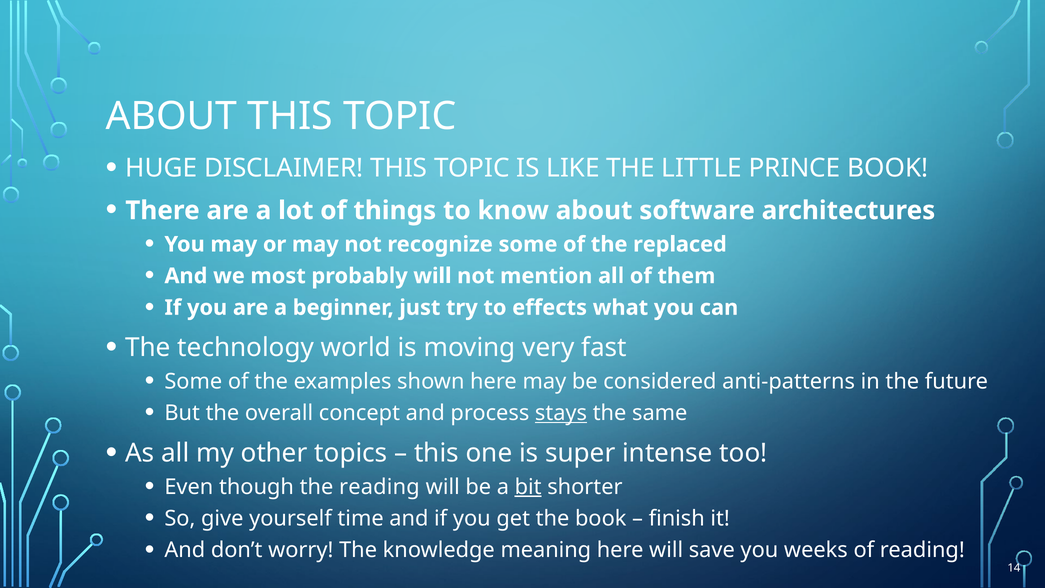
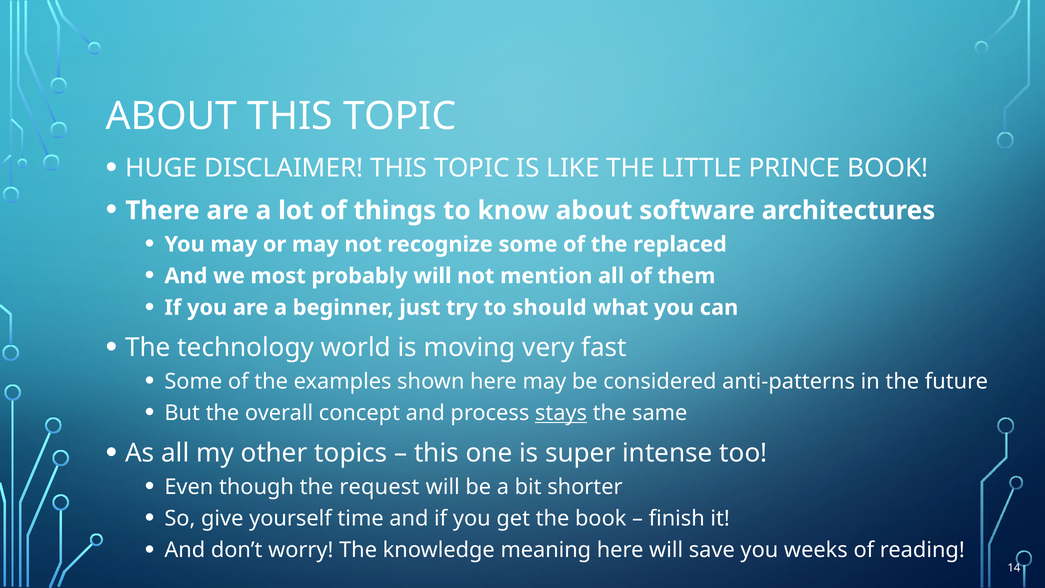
effects: effects -> should
the reading: reading -> request
bit underline: present -> none
